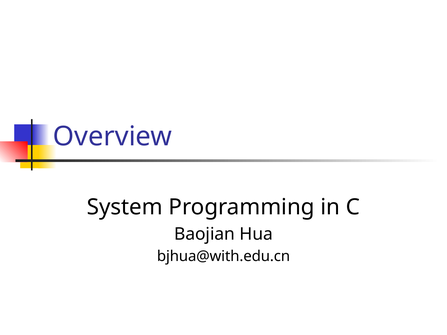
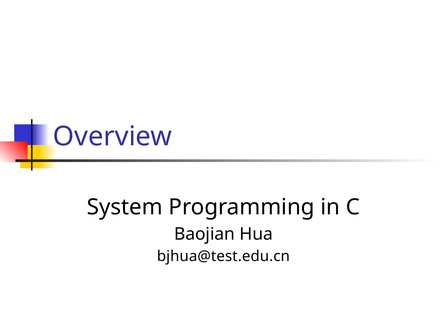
bjhua@with.edu.cn: bjhua@with.edu.cn -> bjhua@test.edu.cn
